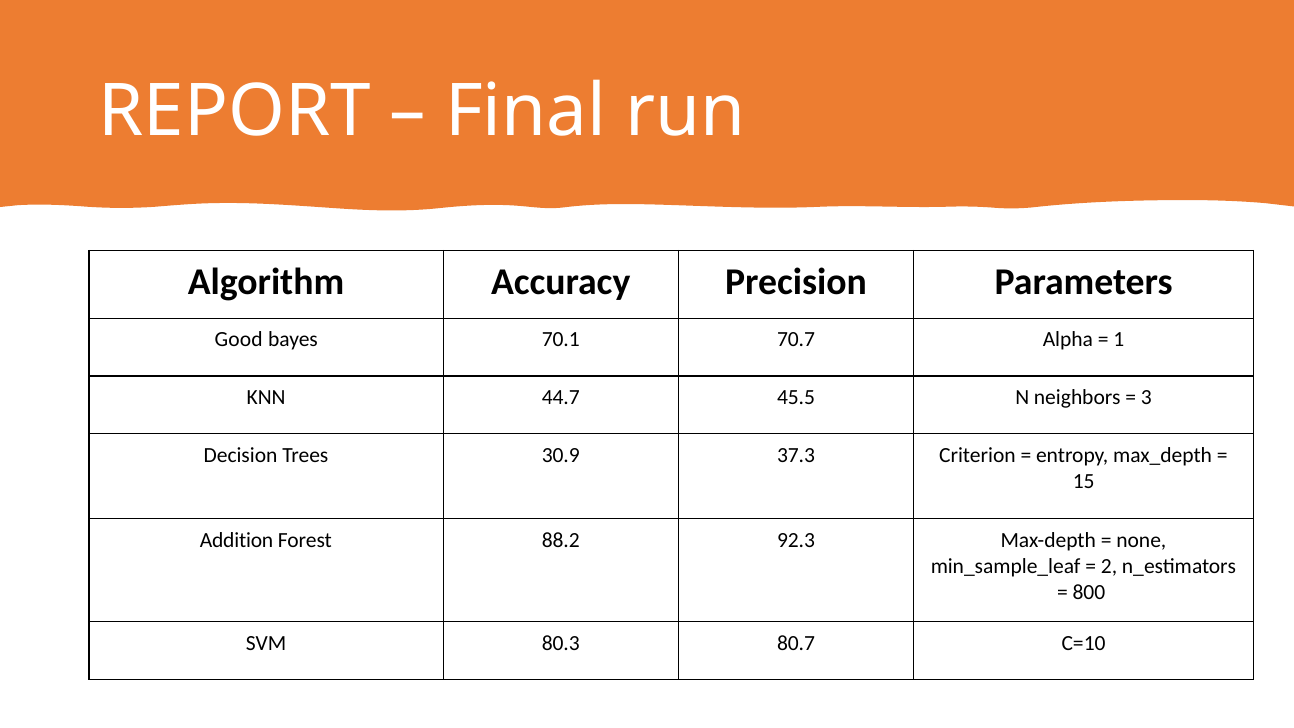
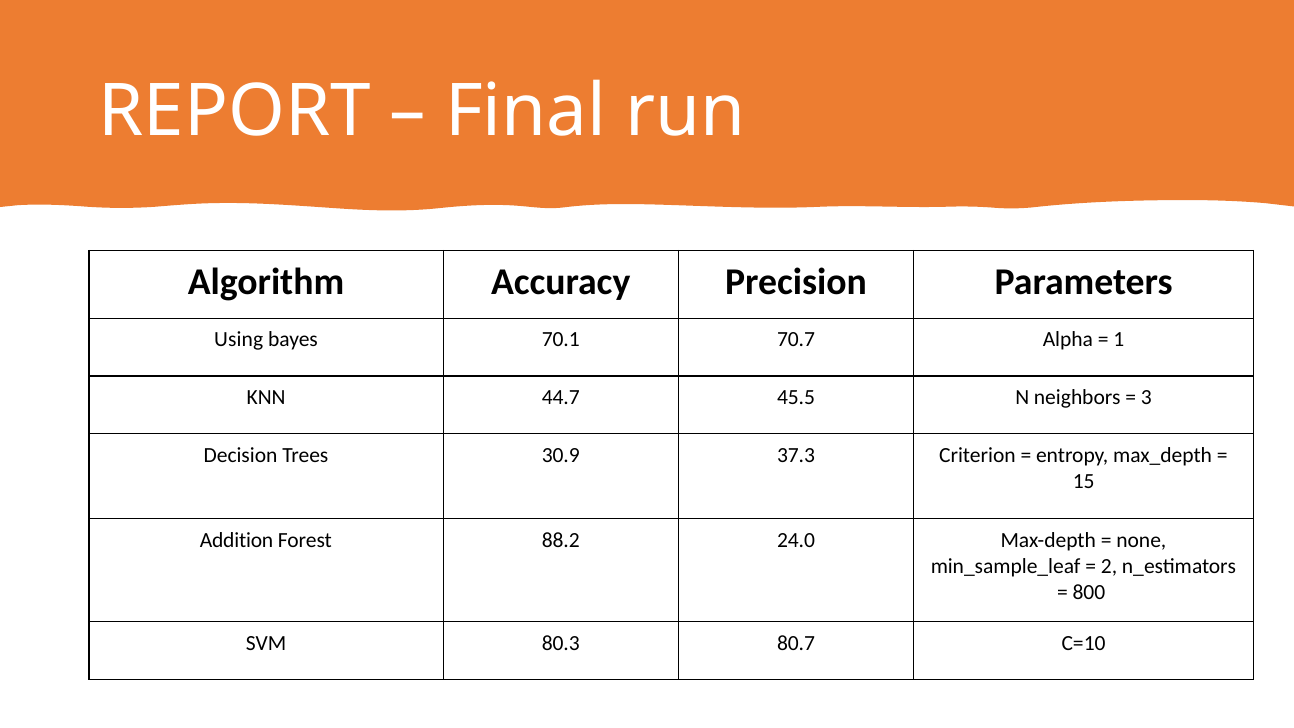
Good: Good -> Using
92.3: 92.3 -> 24.0
